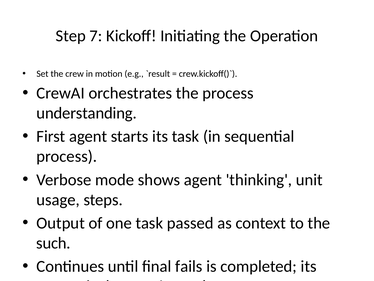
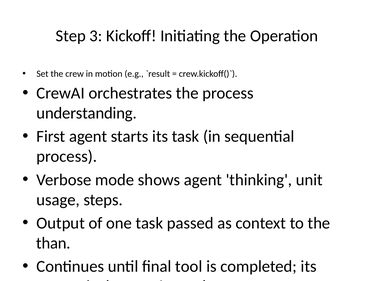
7: 7 -> 3
such: such -> than
fails: fails -> tool
